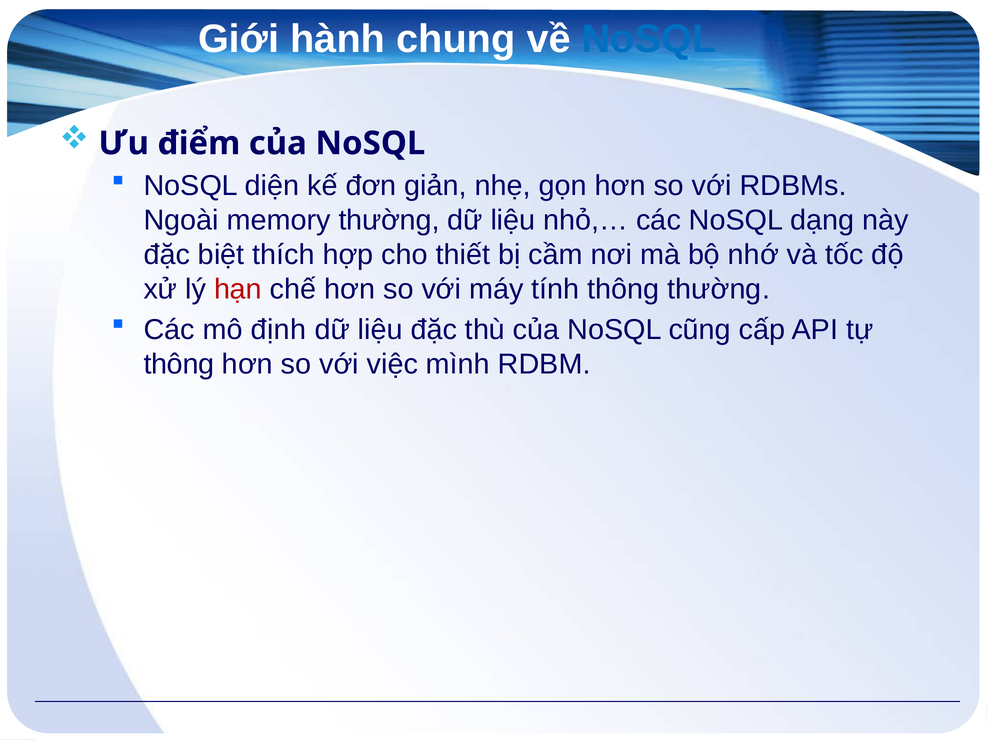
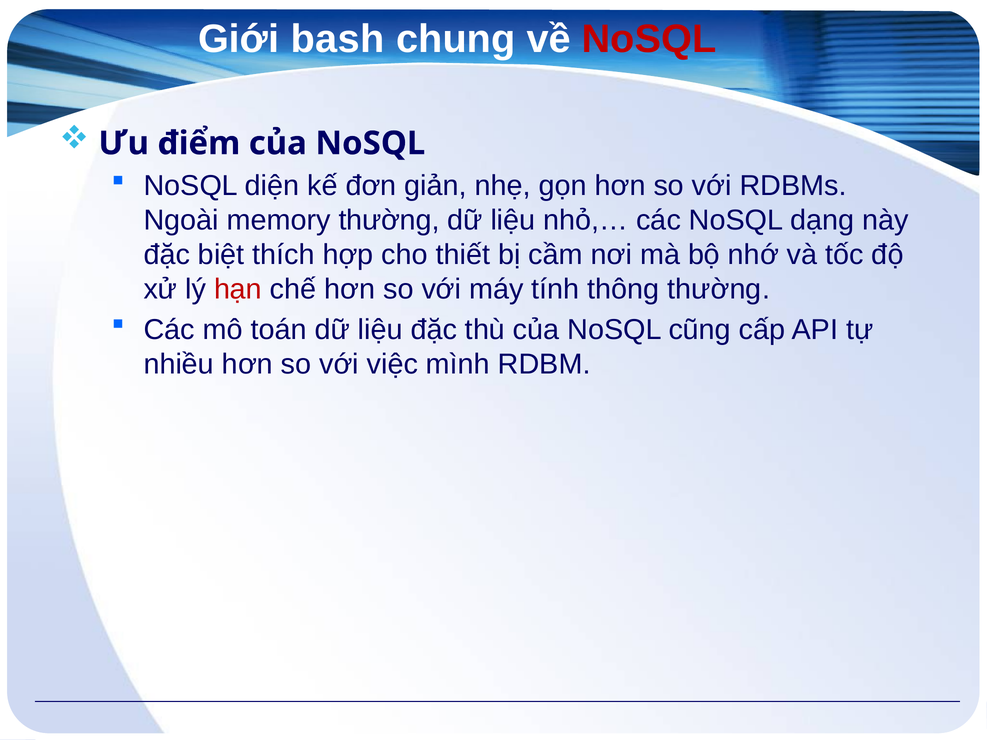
hành: hành -> bash
NoSQL at (649, 39) colour: blue -> red
định: định -> toán
thông at (179, 364): thông -> nhiều
